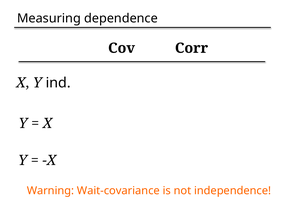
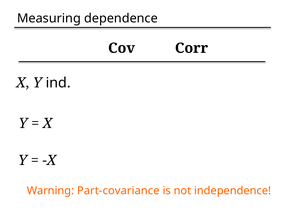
Wait-covariance: Wait-covariance -> Part-covariance
